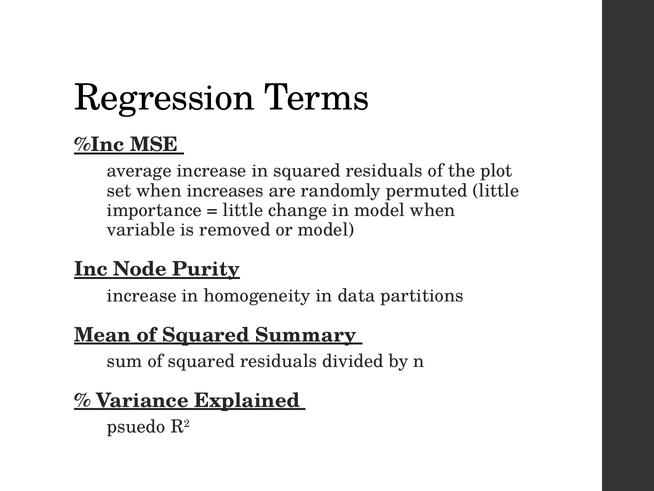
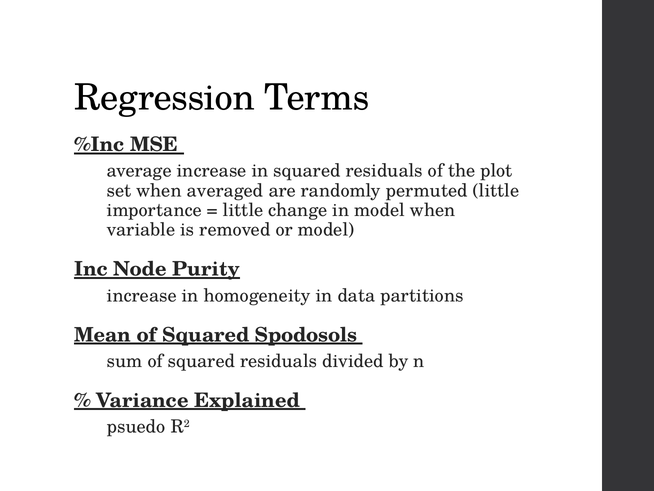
increases: increases -> averaged
Summary: Summary -> Spodosols
